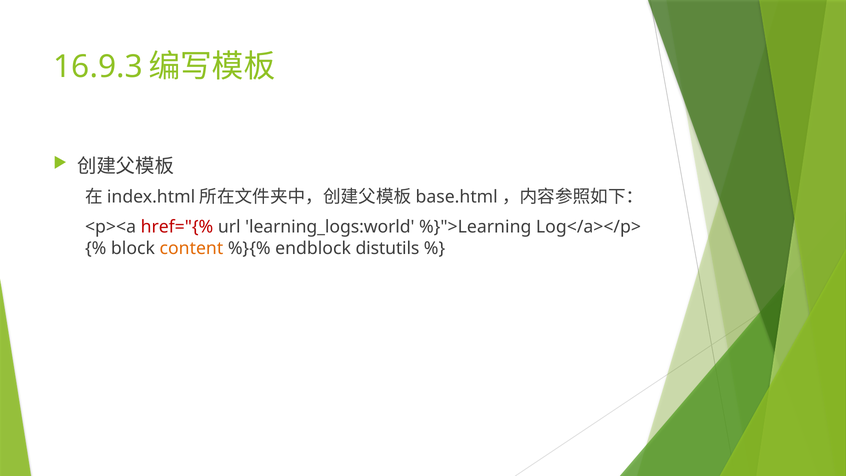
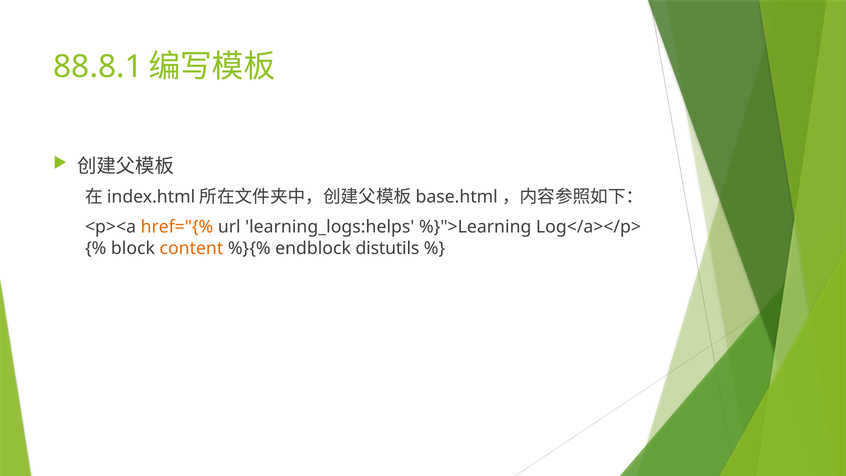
16.9.3: 16.9.3 -> 88.8.1
href="{% colour: red -> orange
learning_logs:world: learning_logs:world -> learning_logs:helps
